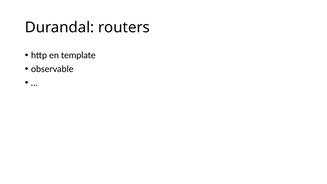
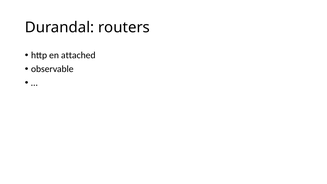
template: template -> attached
